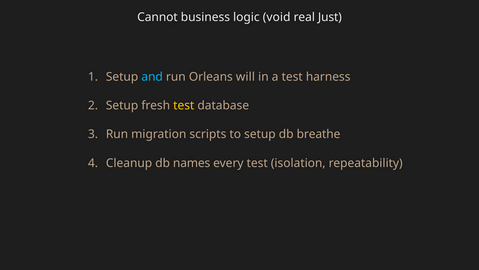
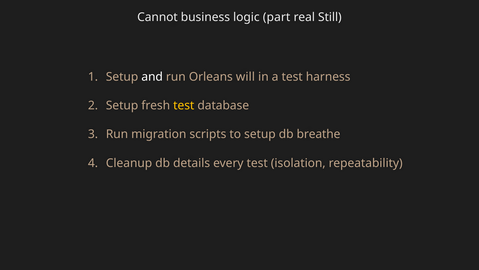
void: void -> part
Just: Just -> Still
and colour: light blue -> white
names: names -> details
